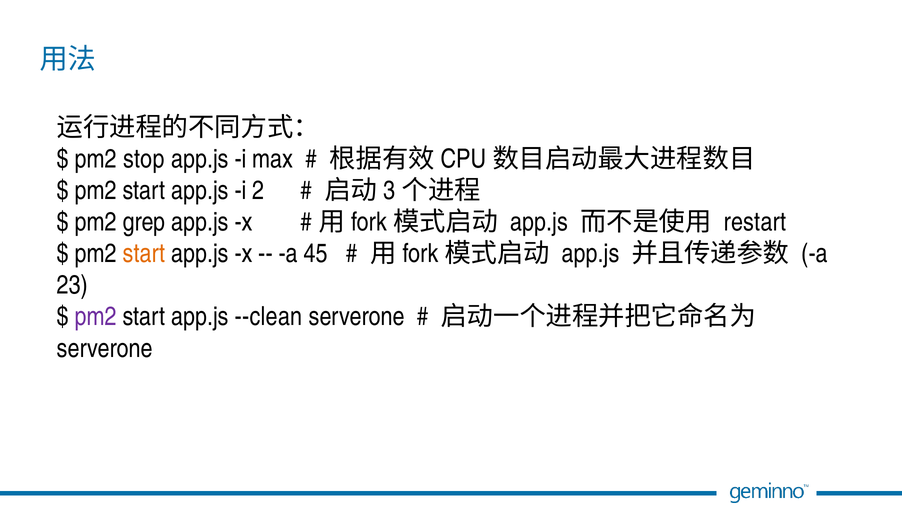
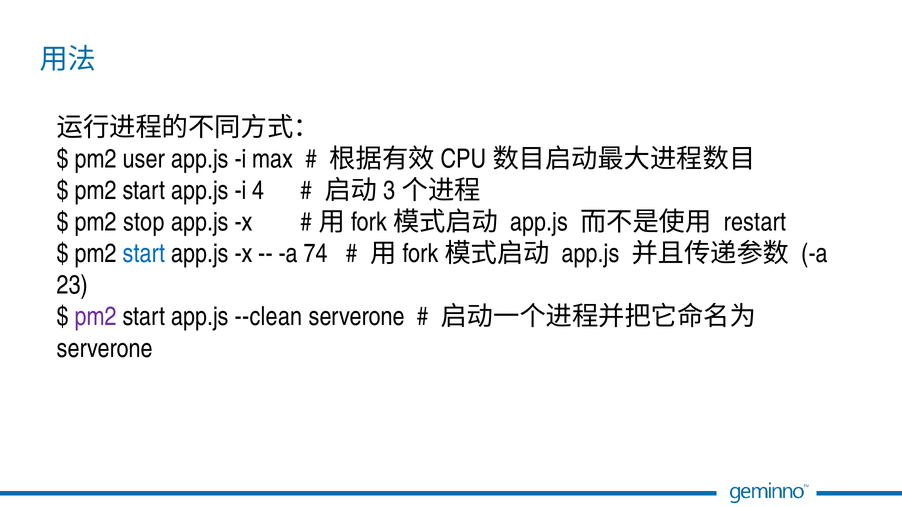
stop: stop -> user
2: 2 -> 4
grep: grep -> stop
start at (144, 254) colour: orange -> blue
45: 45 -> 74
